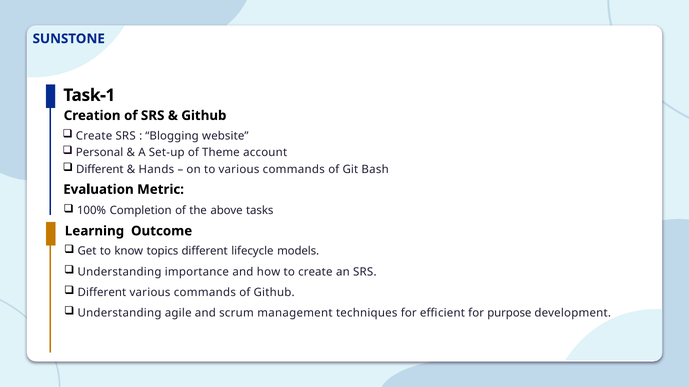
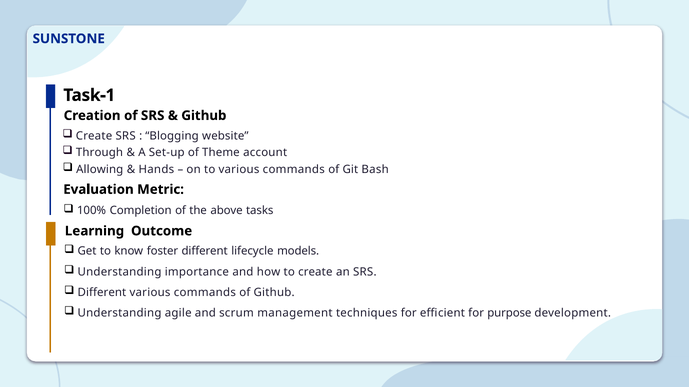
Personal: Personal -> Through
Different at (100, 170): Different -> Allowing
topics: topics -> foster
